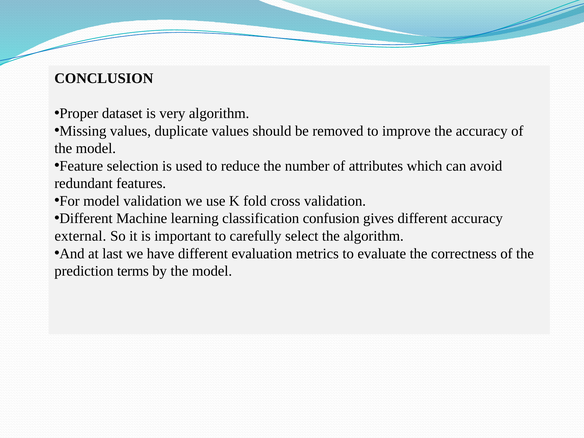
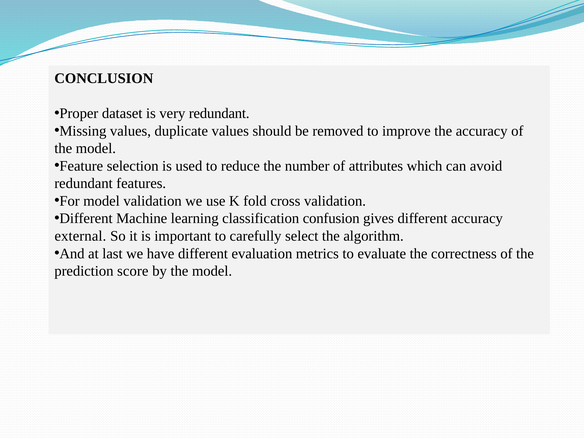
very algorithm: algorithm -> redundant
terms: terms -> score
